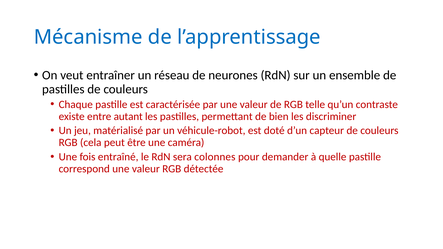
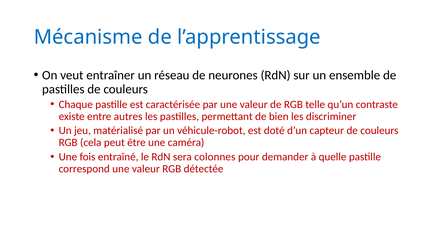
autant: autant -> autres
